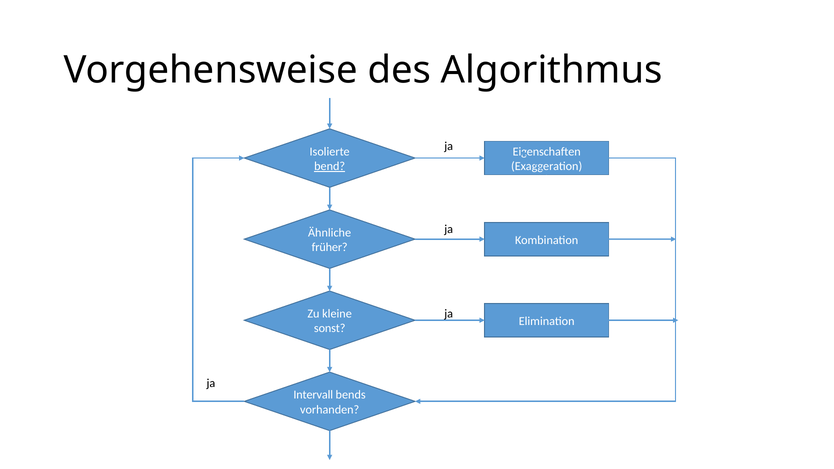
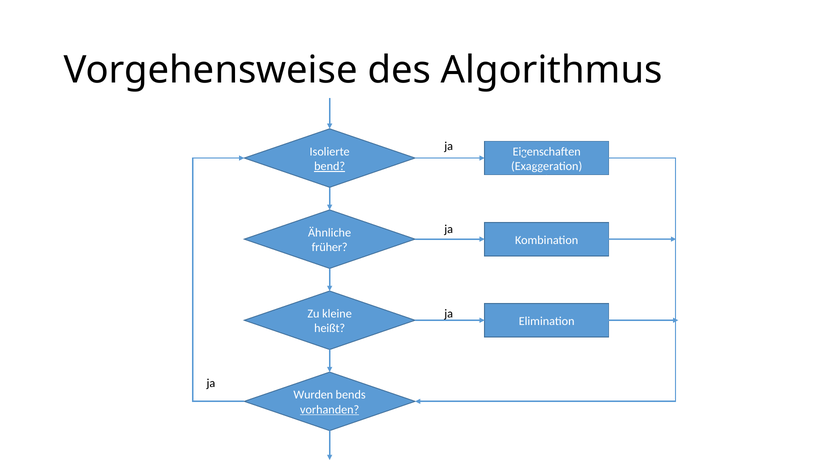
sonst: sonst -> heißt
Intervall: Intervall -> Wurden
vorhanden underline: none -> present
